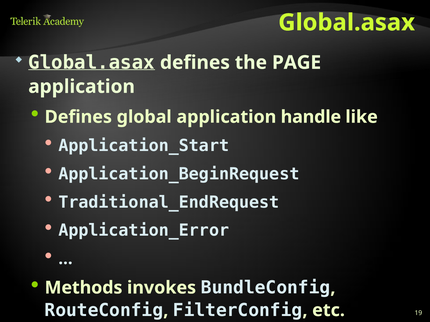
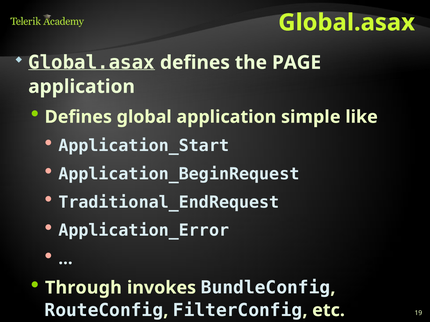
handle: handle -> simple
Methods: Methods -> Through
